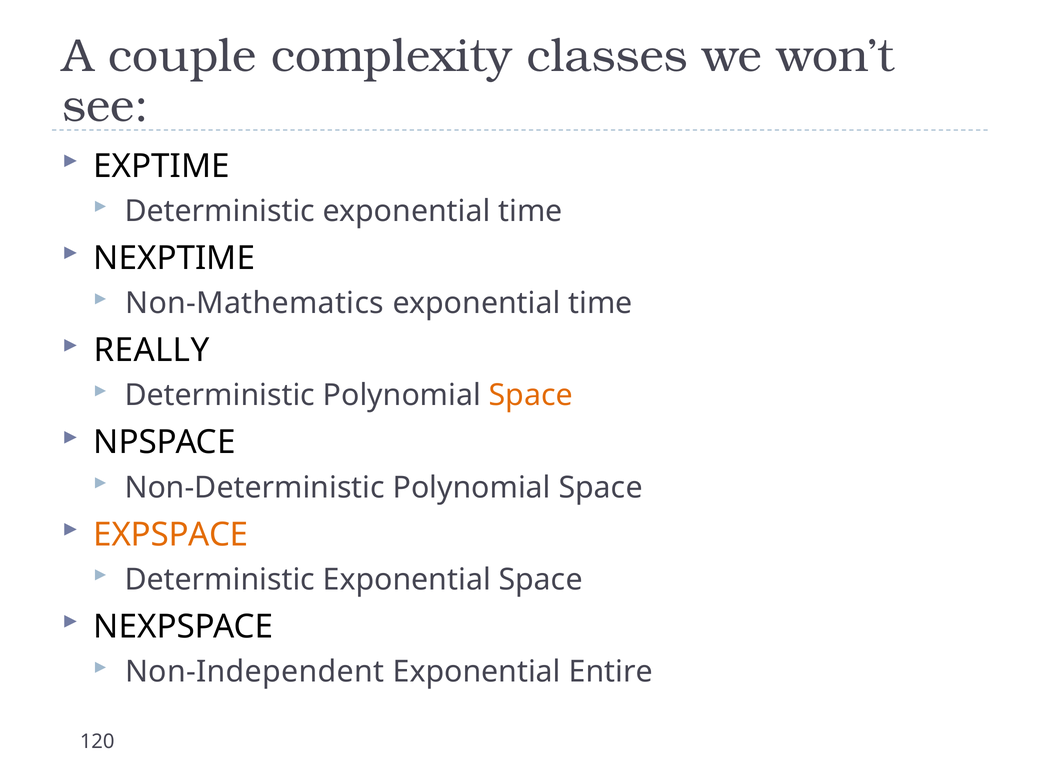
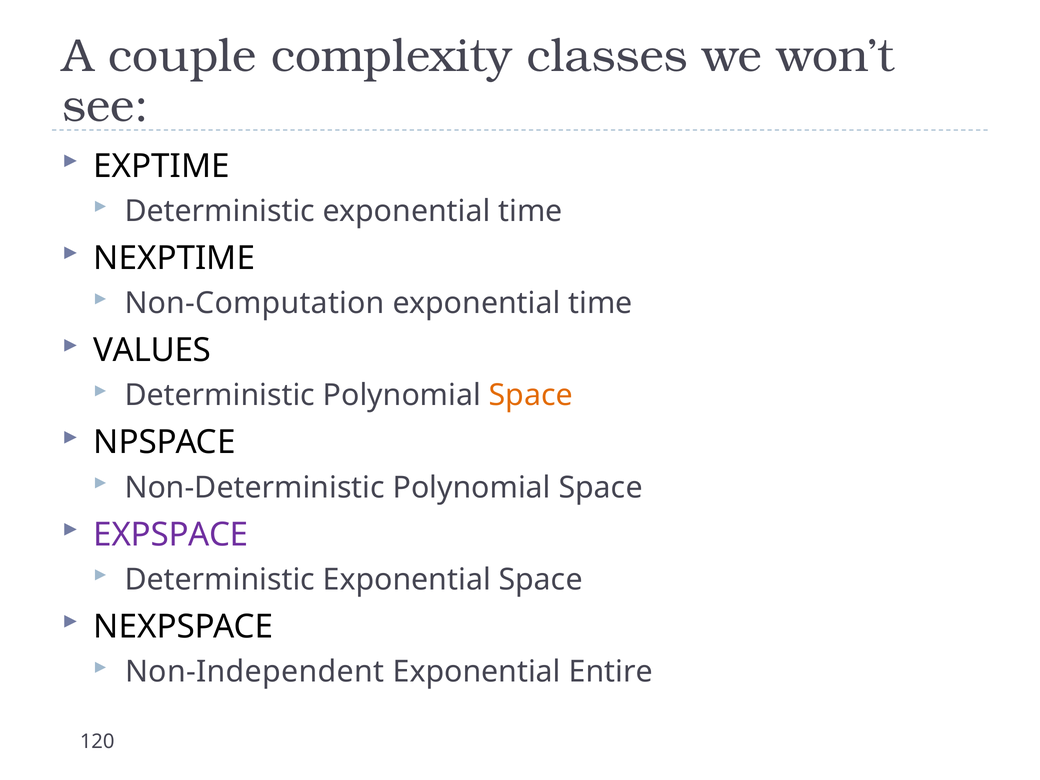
Non-Mathematics: Non-Mathematics -> Non-Computation
REALLY: REALLY -> VALUES
EXPSPACE colour: orange -> purple
